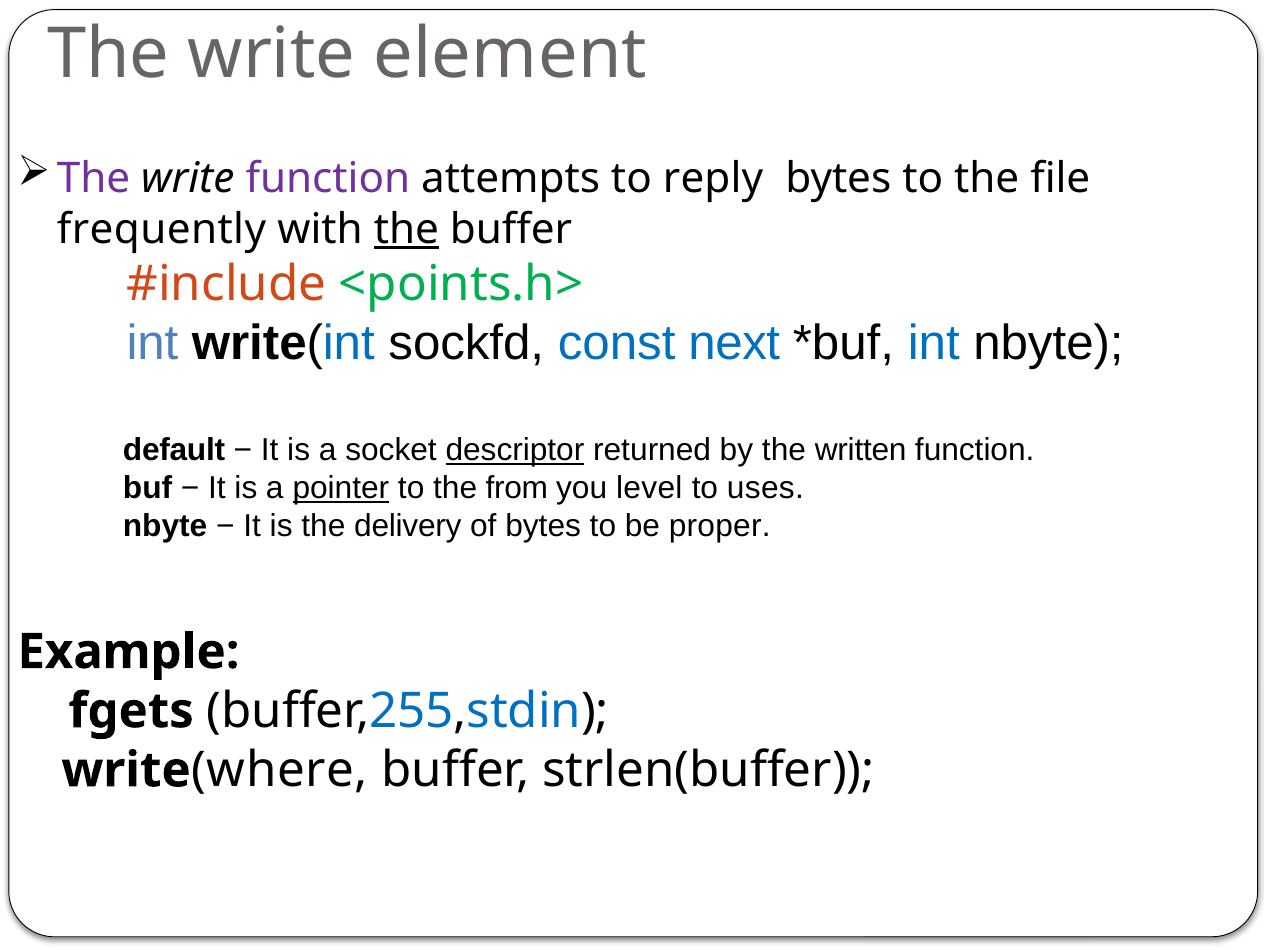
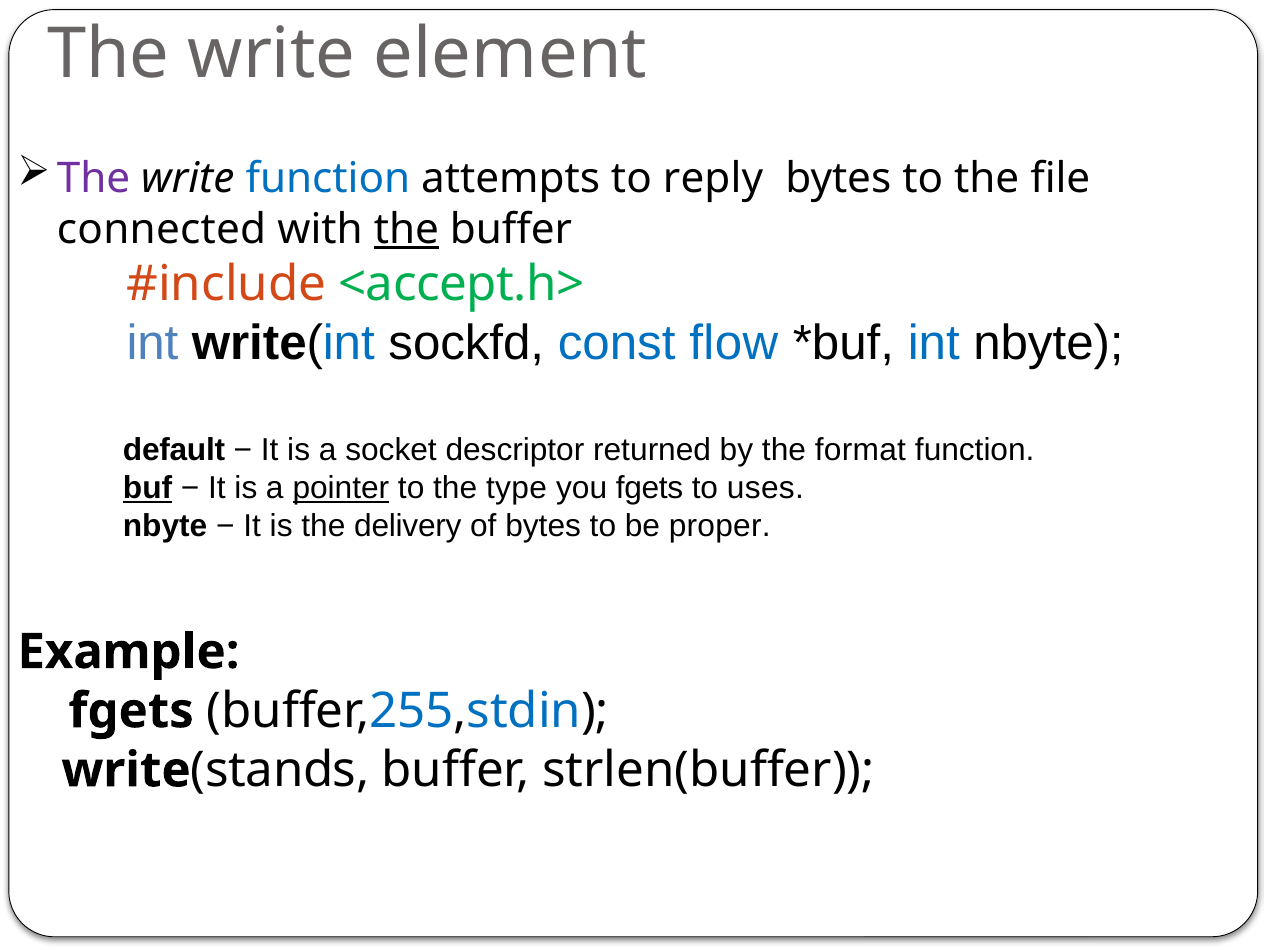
function at (328, 178) colour: purple -> blue
frequently: frequently -> connected
<points.h>: <points.h> -> <accept.h>
next: next -> flow
descriptor underline: present -> none
written: written -> format
buf underline: none -> present
from: from -> type
you level: level -> fgets
where: where -> stands
